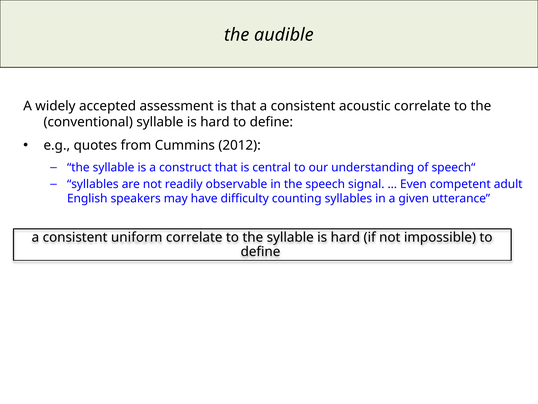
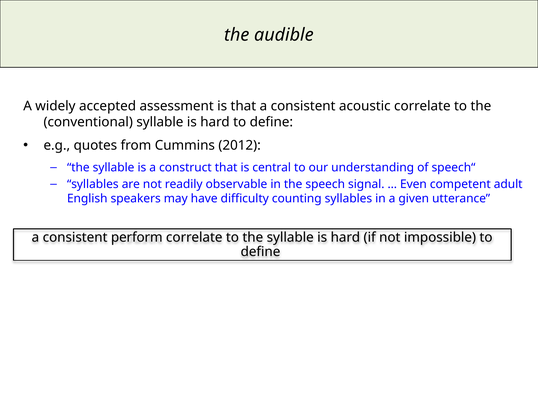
uniform: uniform -> perform
